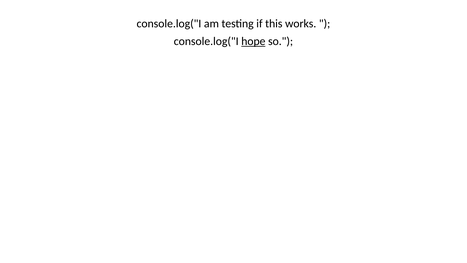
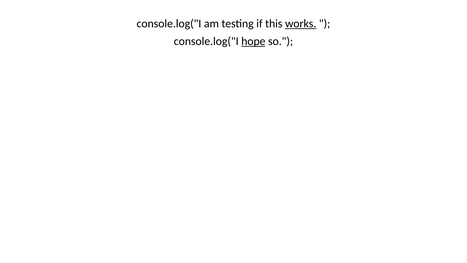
works underline: none -> present
